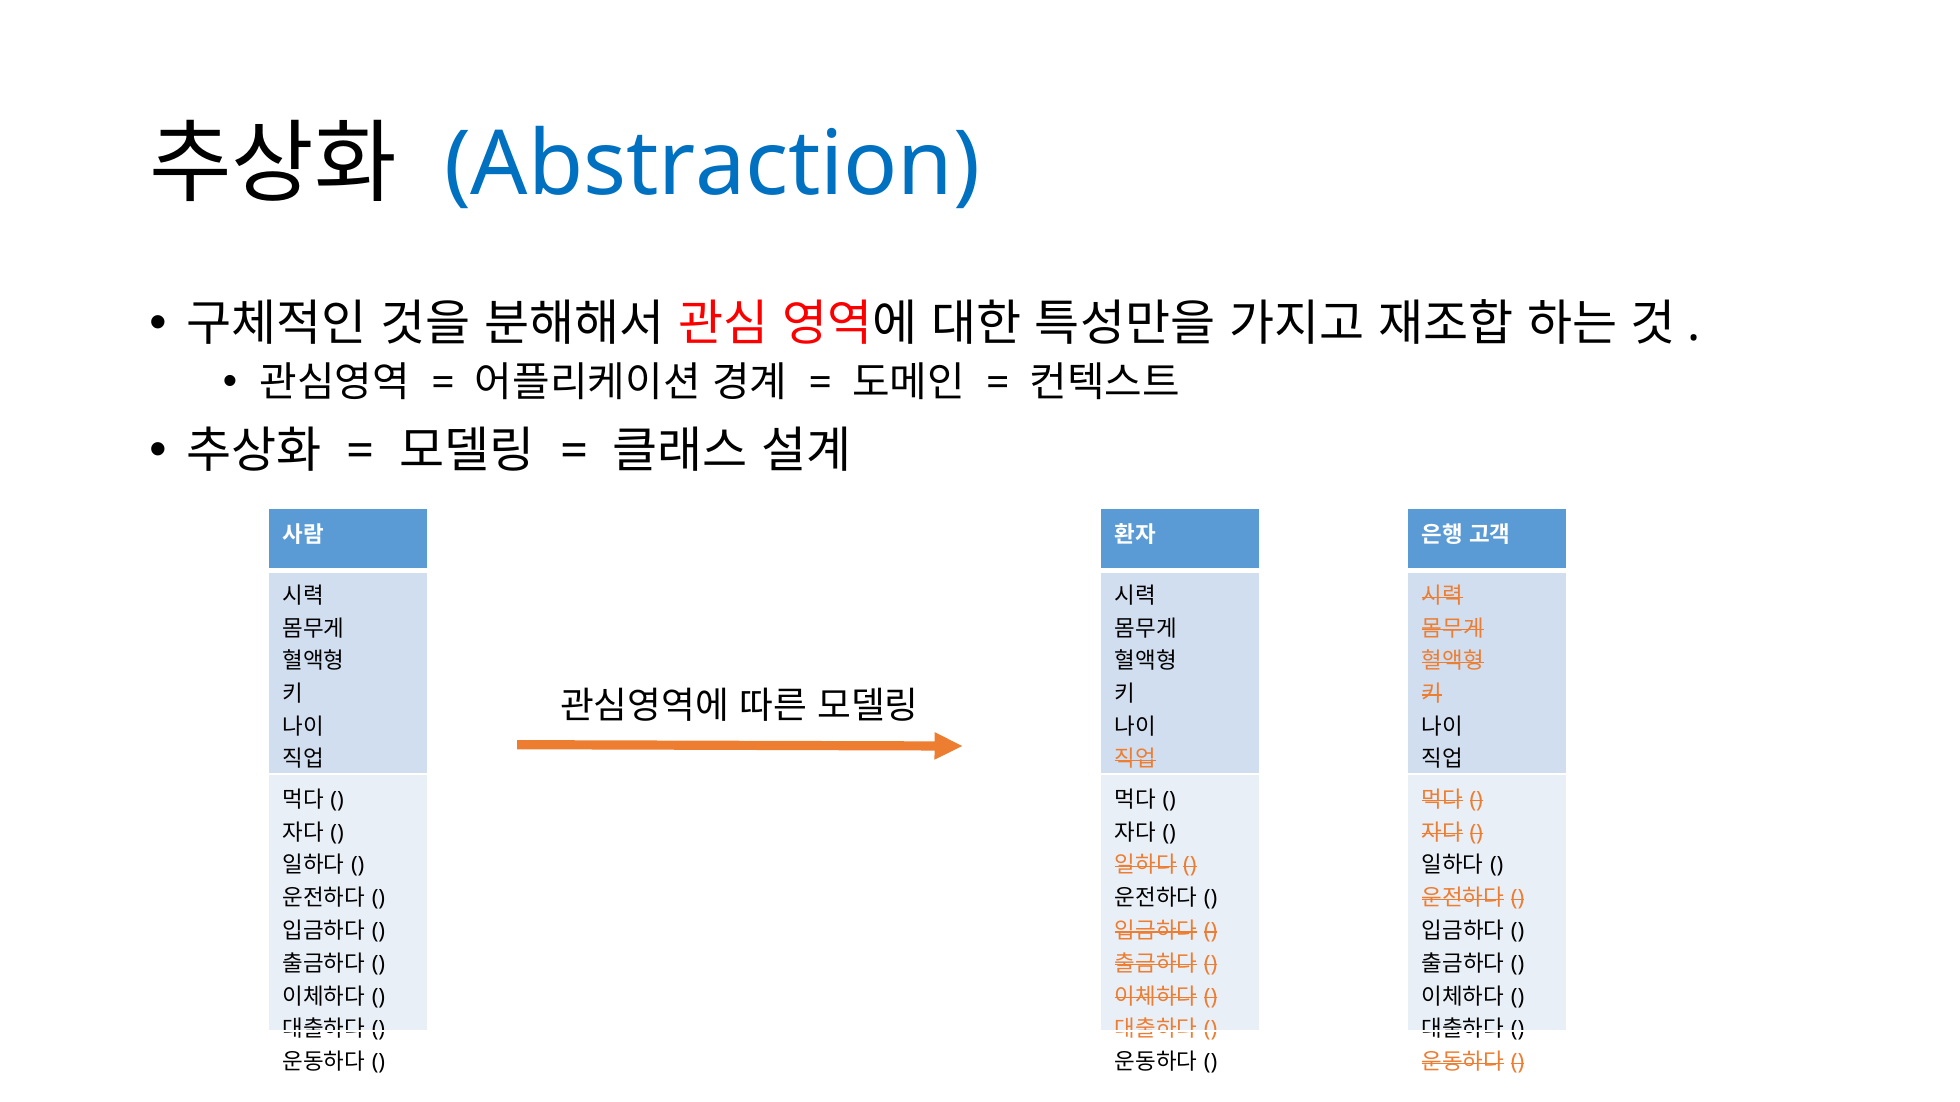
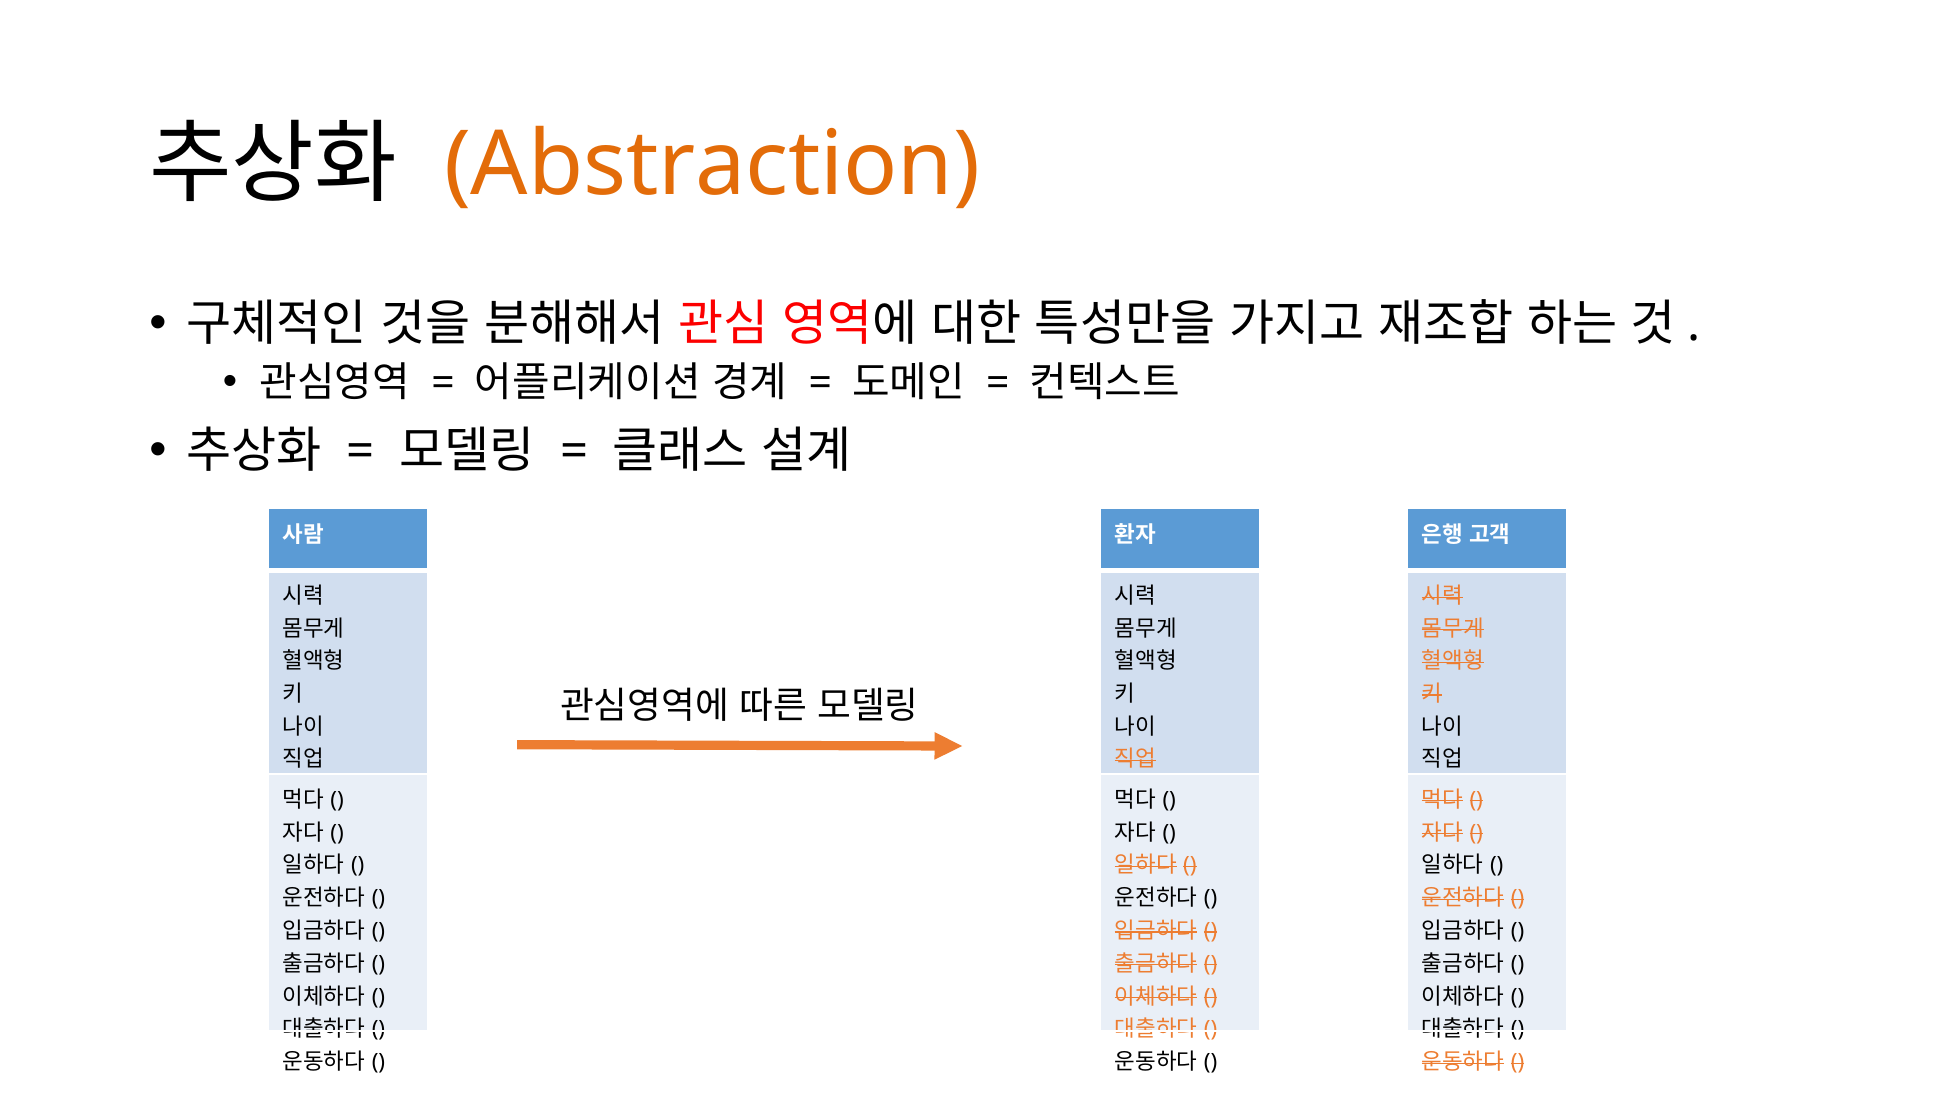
Abstraction colour: blue -> orange
